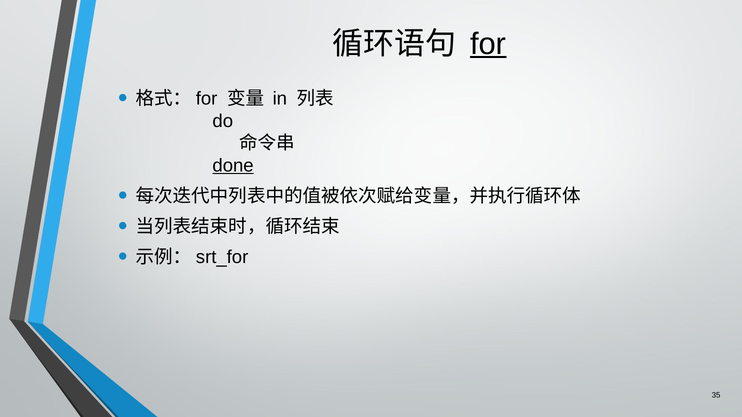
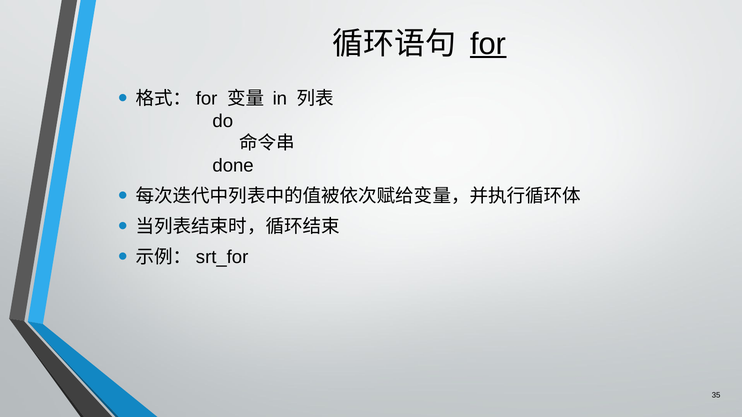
done underline: present -> none
